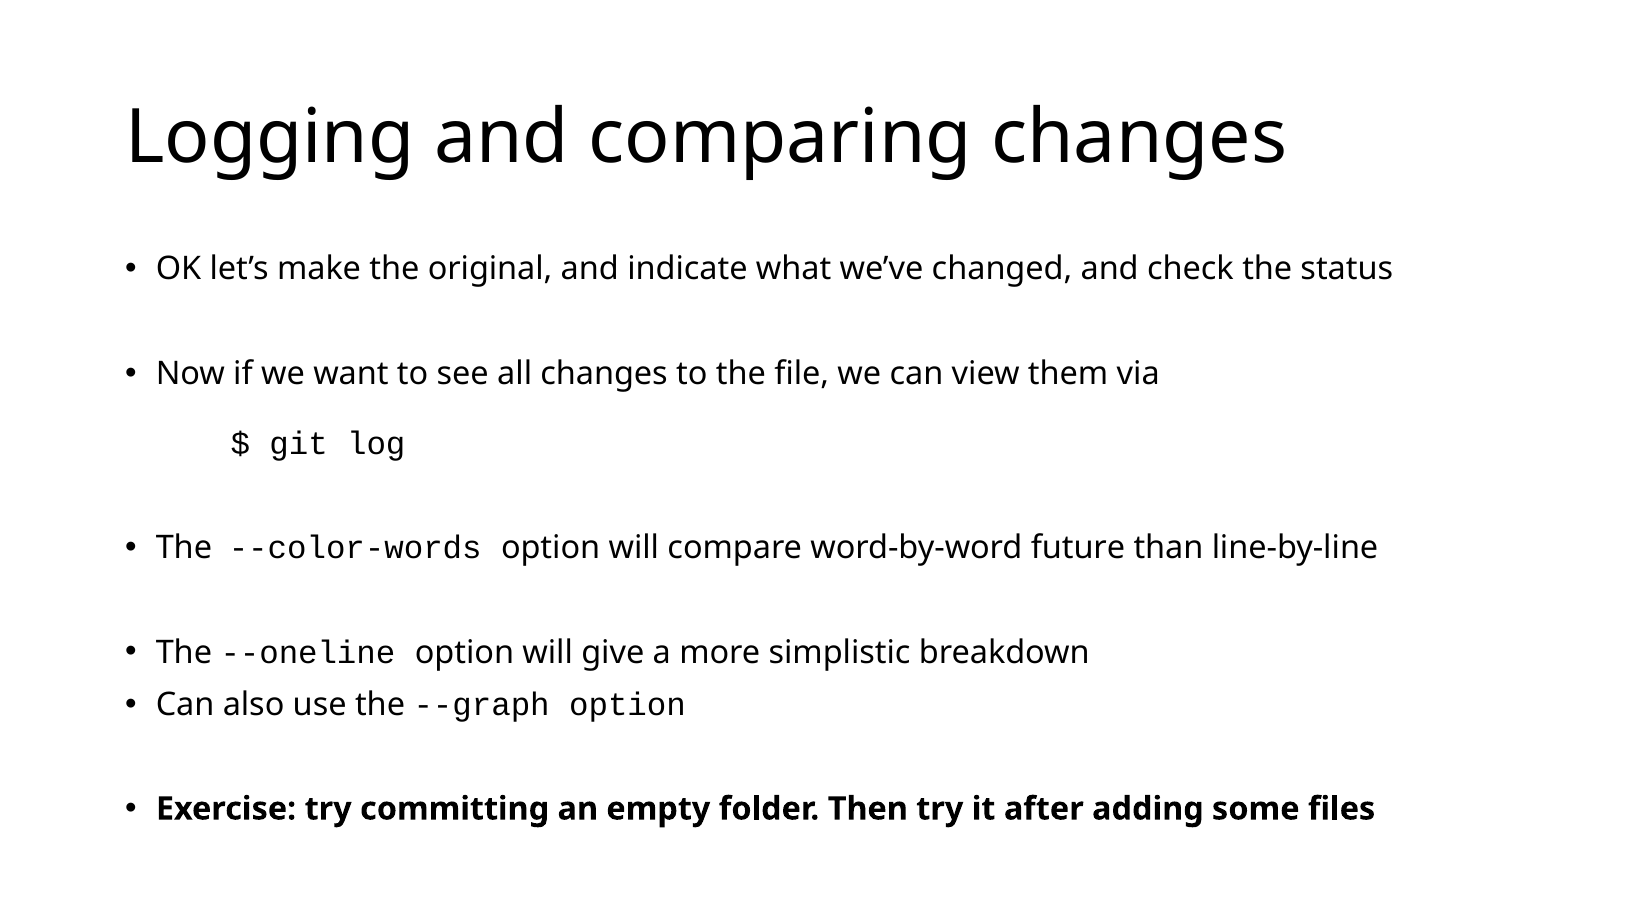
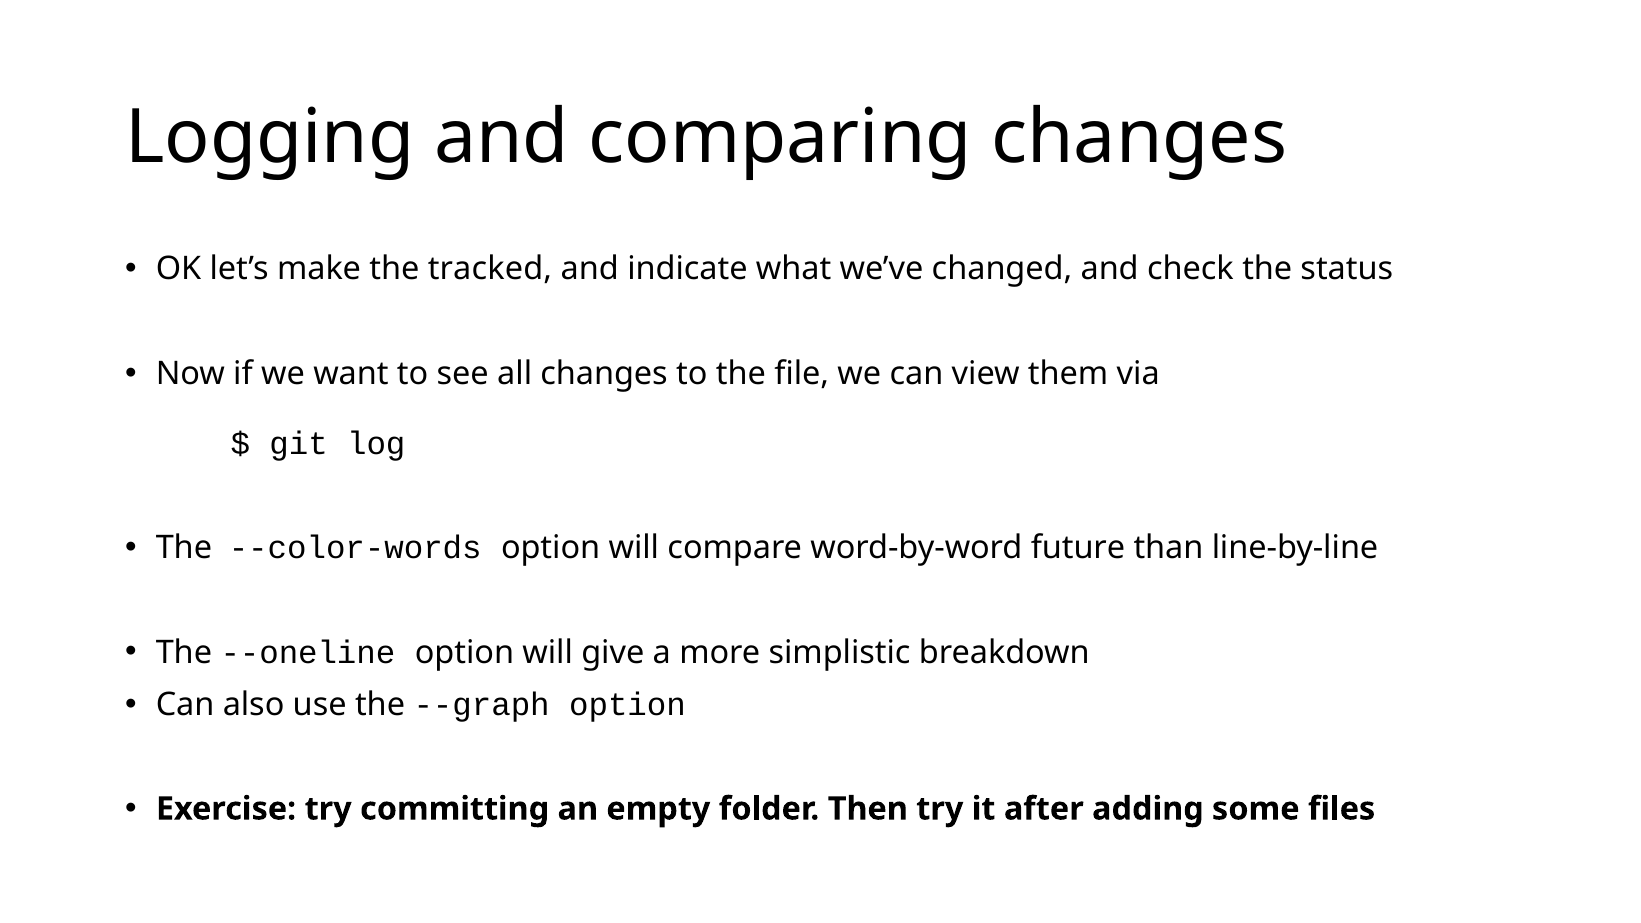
original: original -> tracked
